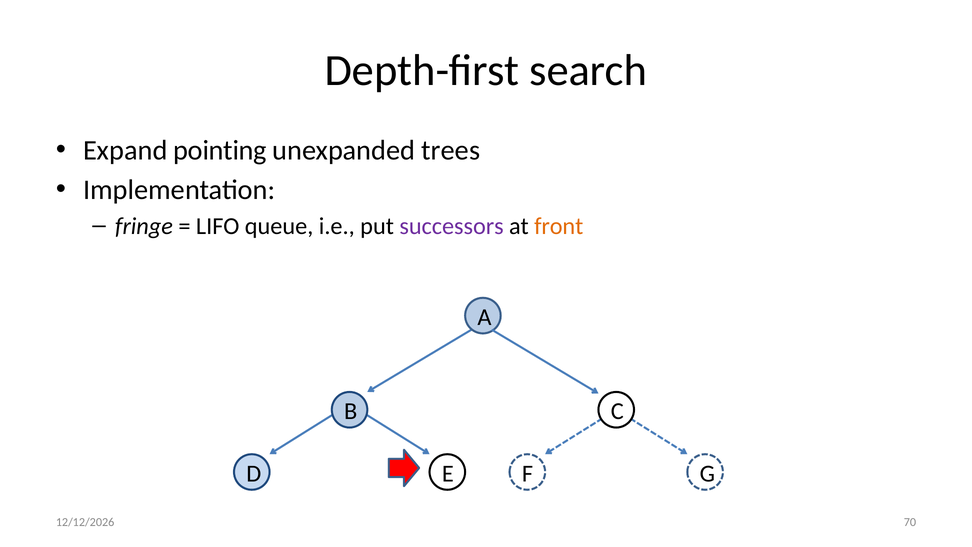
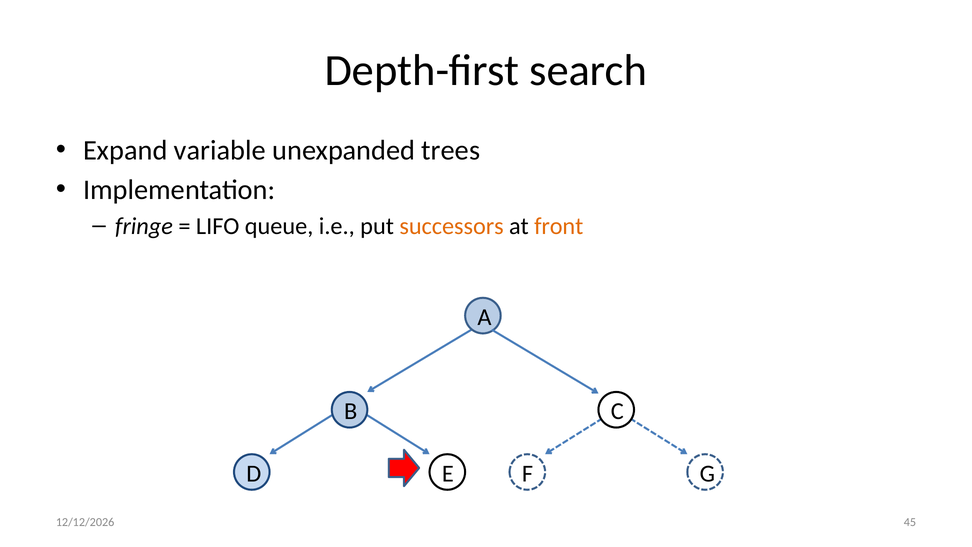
pointing: pointing -> variable
successors colour: purple -> orange
70: 70 -> 45
